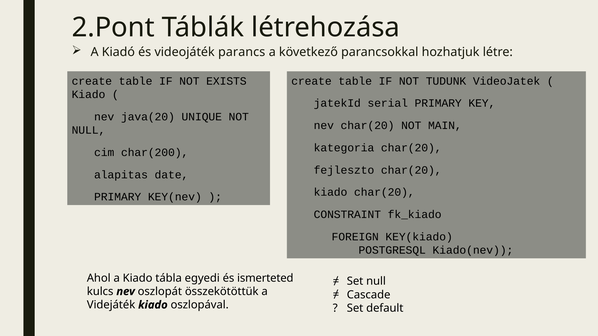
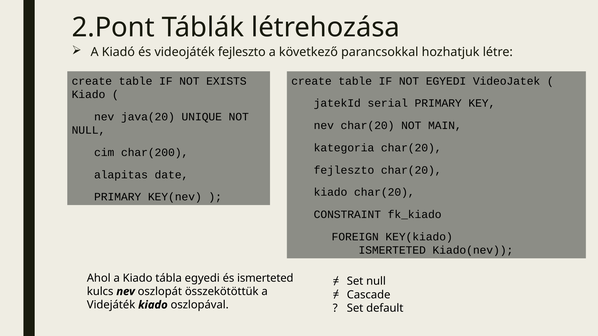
videojáték parancs: parancs -> fejleszto
NOT TUDUNK: TUDUNK -> EGYEDI
POSTGRESQL at (392, 250): POSTGRESQL -> ISMERTETED
